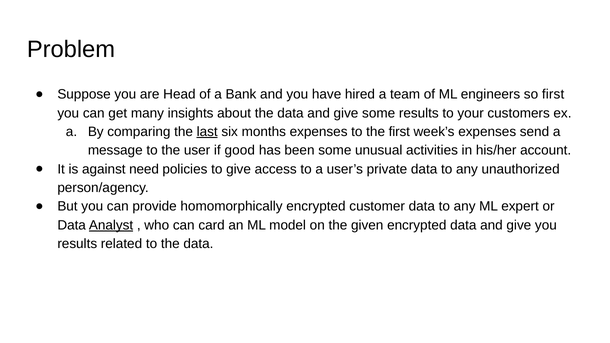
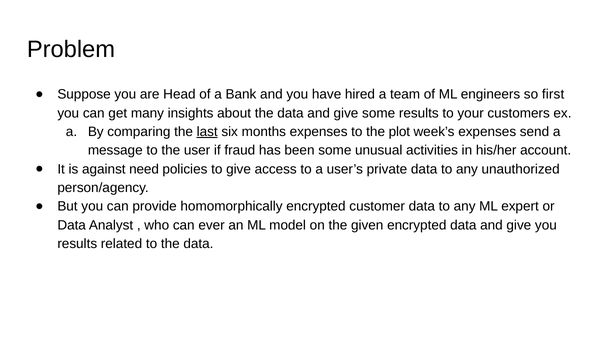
the first: first -> plot
good: good -> fraud
Analyst underline: present -> none
card: card -> ever
